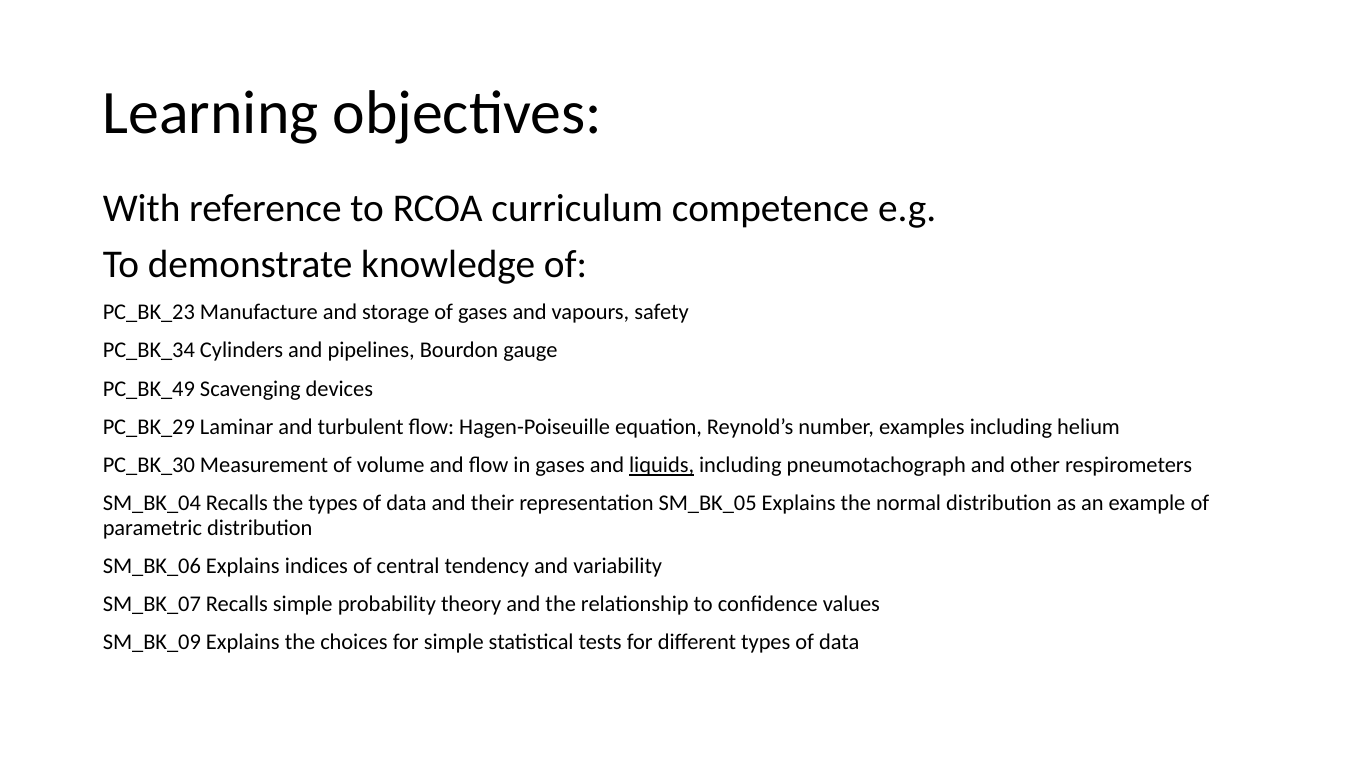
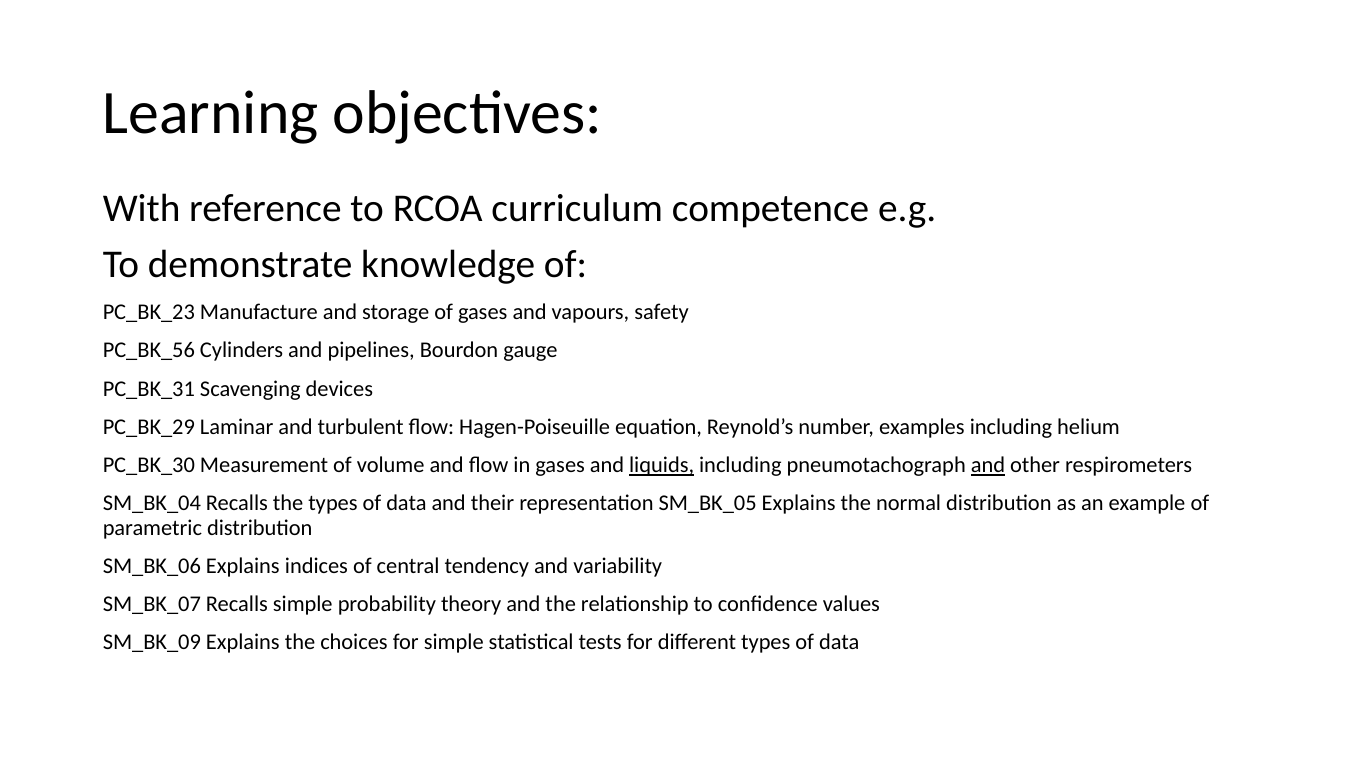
PC_BK_34: PC_BK_34 -> PC_BK_56
PC_BK_49: PC_BK_49 -> PC_BK_31
and at (988, 465) underline: none -> present
